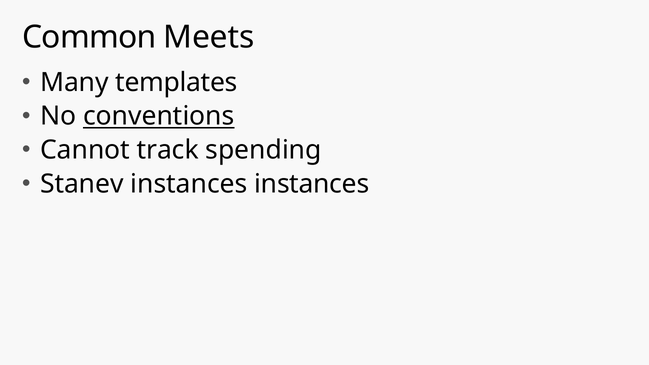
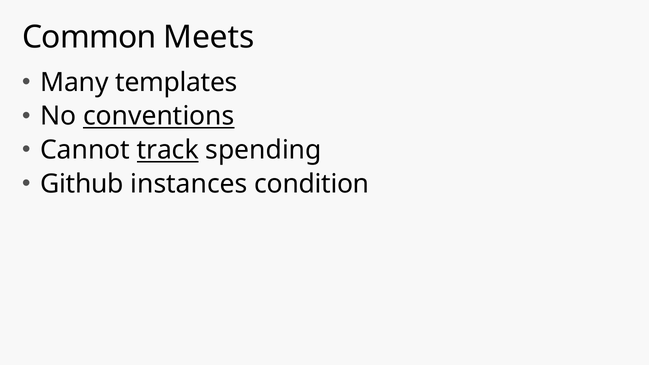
track underline: none -> present
Stanev: Stanev -> Github
instances instances: instances -> condition
